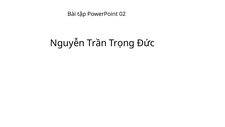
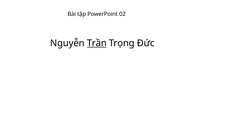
Trần underline: none -> present
